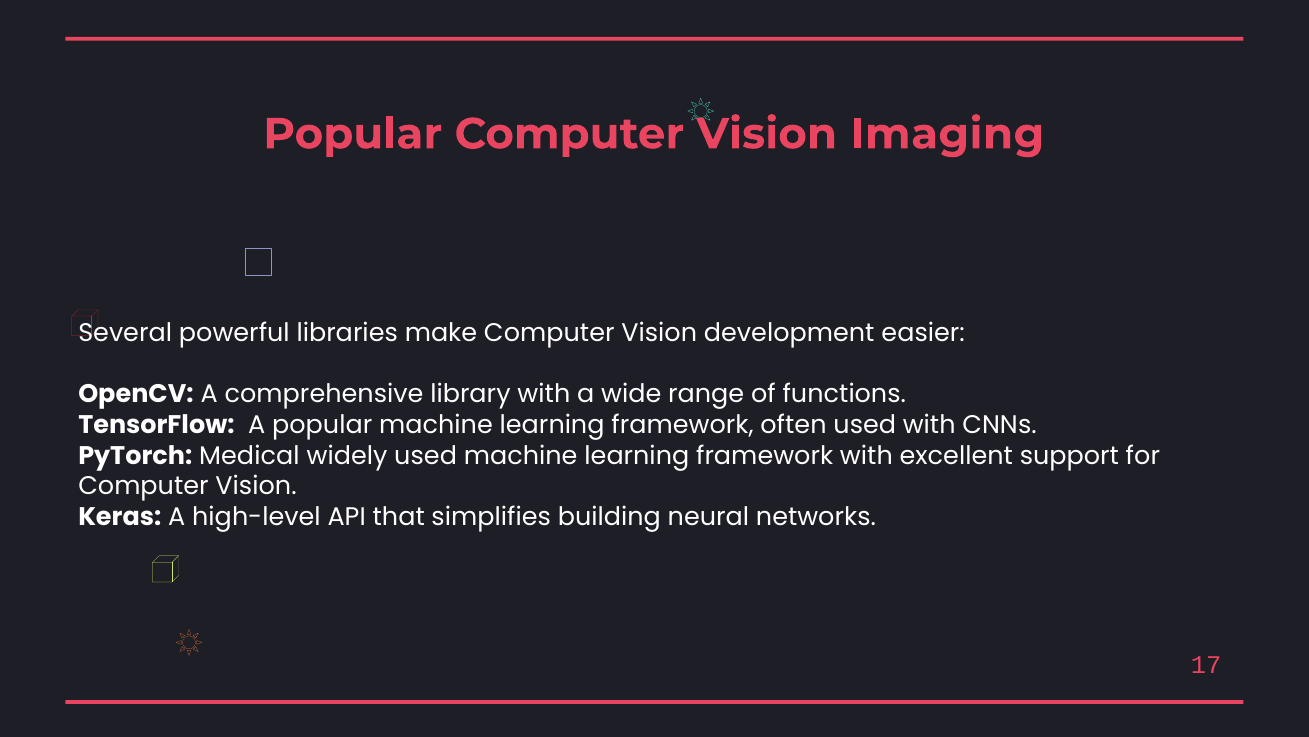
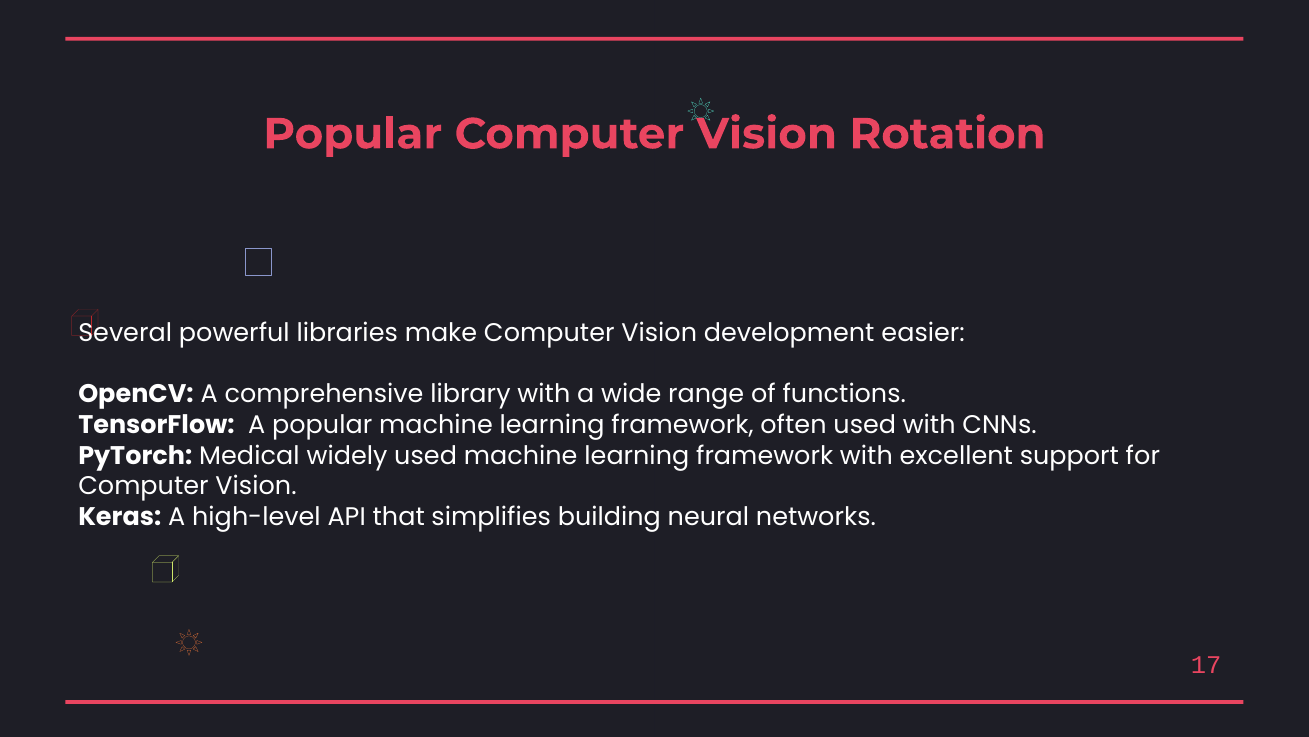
Imaging: Imaging -> Rotation
